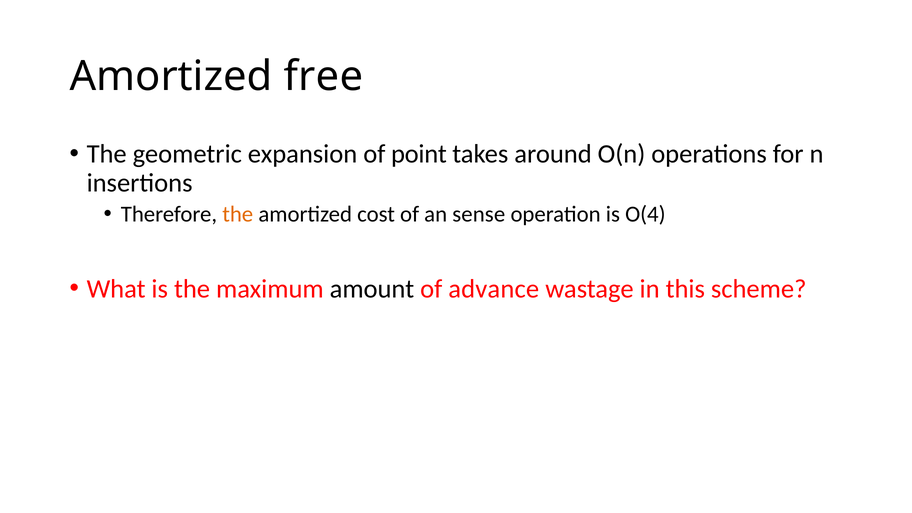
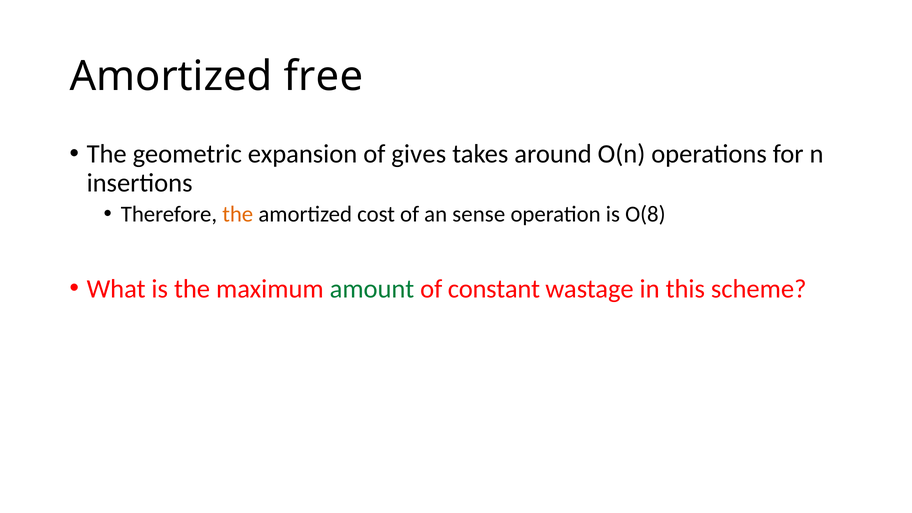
point: point -> gives
O(4: O(4 -> O(8
amount colour: black -> green
advance: advance -> constant
